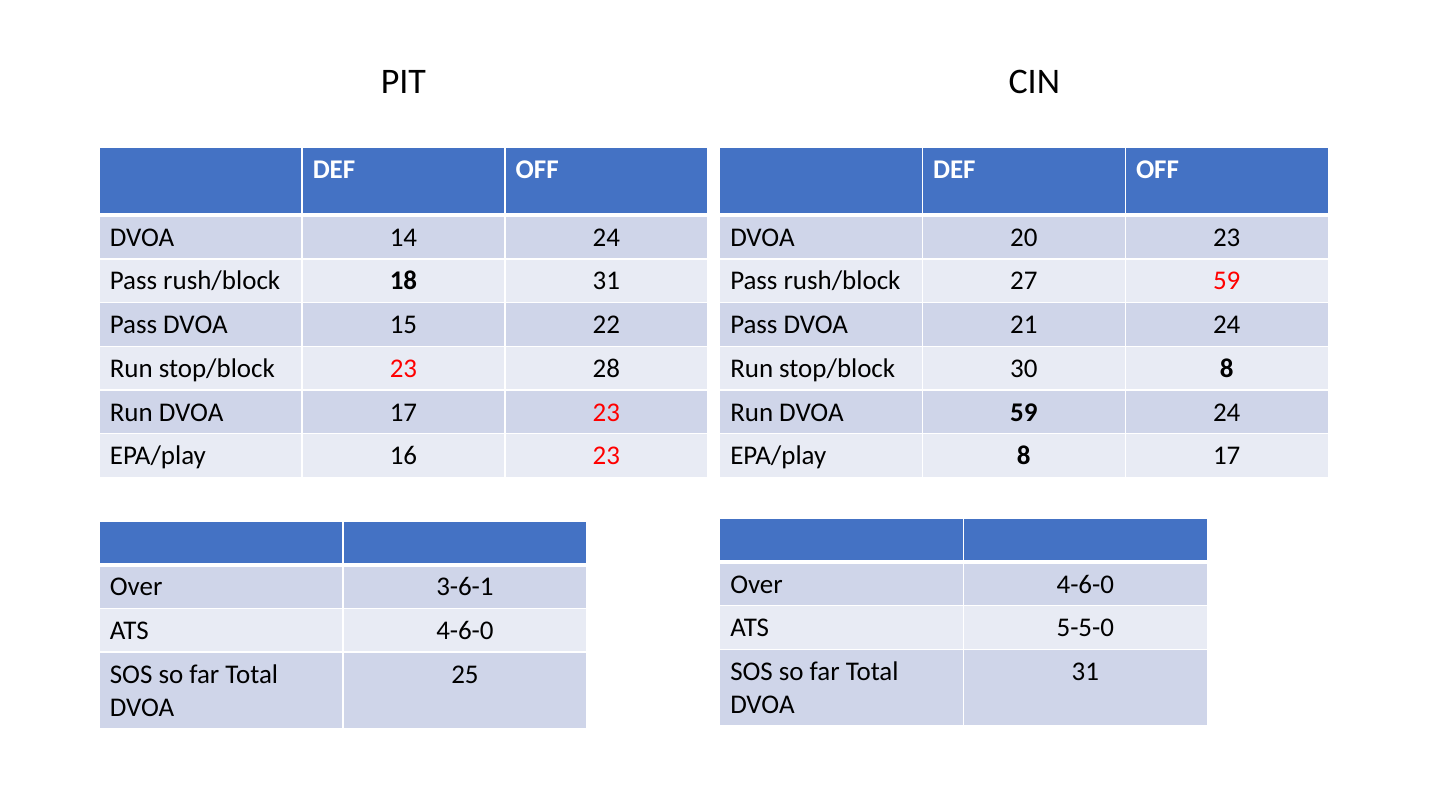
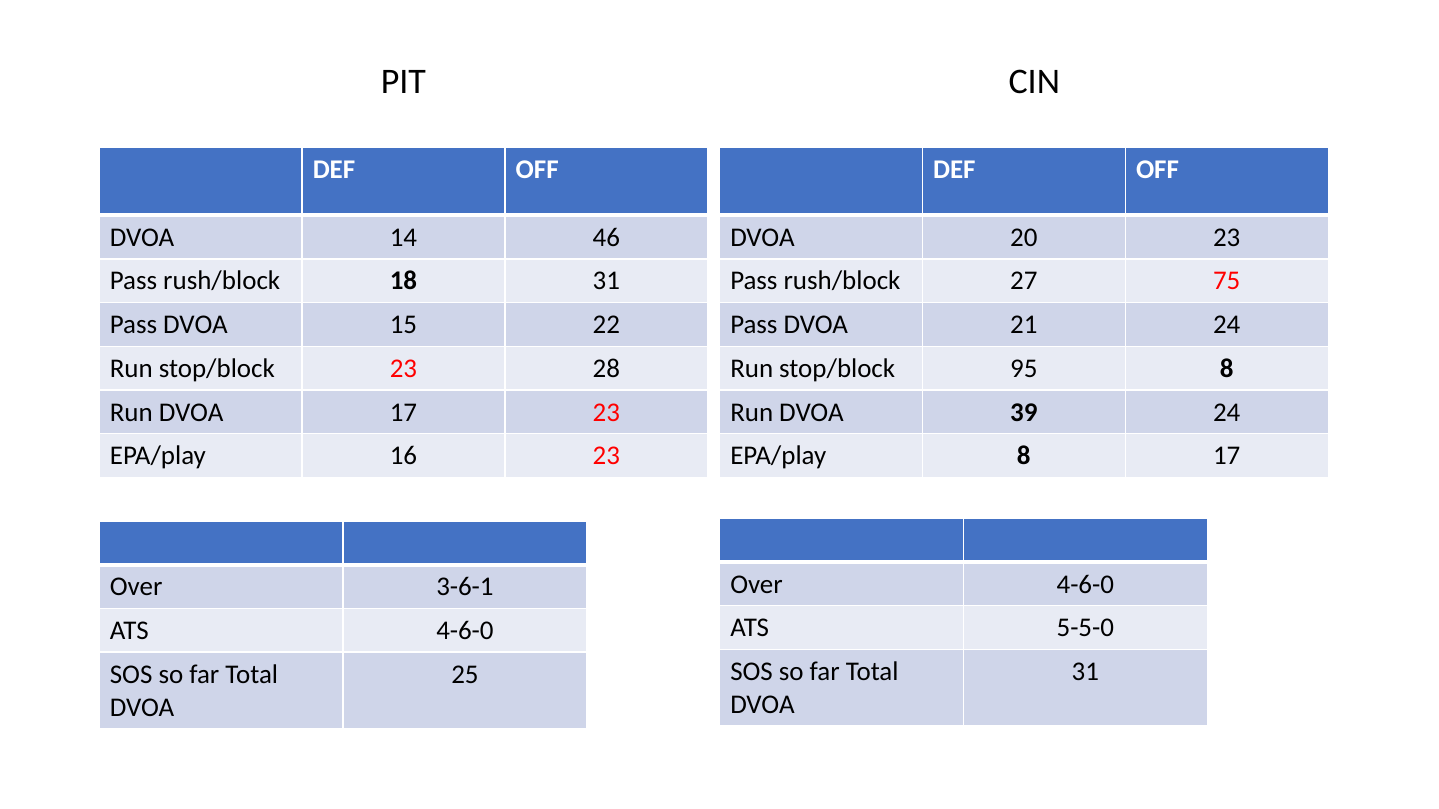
14 24: 24 -> 46
27 59: 59 -> 75
30: 30 -> 95
DVOA 59: 59 -> 39
